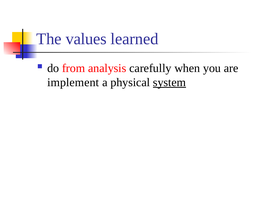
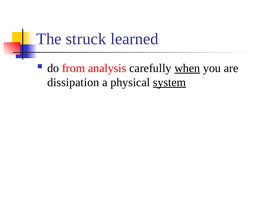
values: values -> struck
when underline: none -> present
implement: implement -> dissipation
